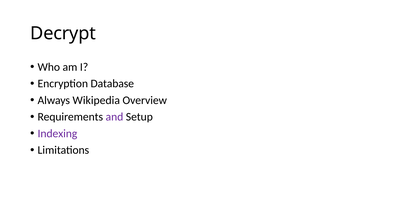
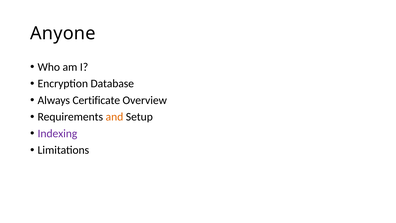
Decrypt: Decrypt -> Anyone
Wikipedia: Wikipedia -> Certificate
and colour: purple -> orange
